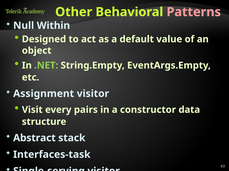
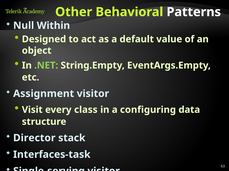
Patterns colour: pink -> white
pairs: pairs -> class
constructor: constructor -> configuring
Abstract: Abstract -> Director
